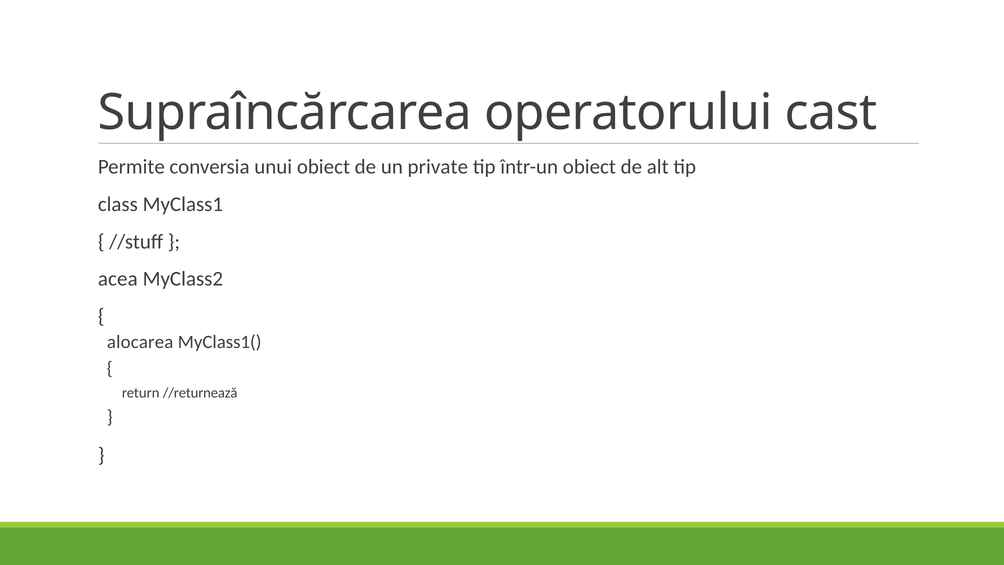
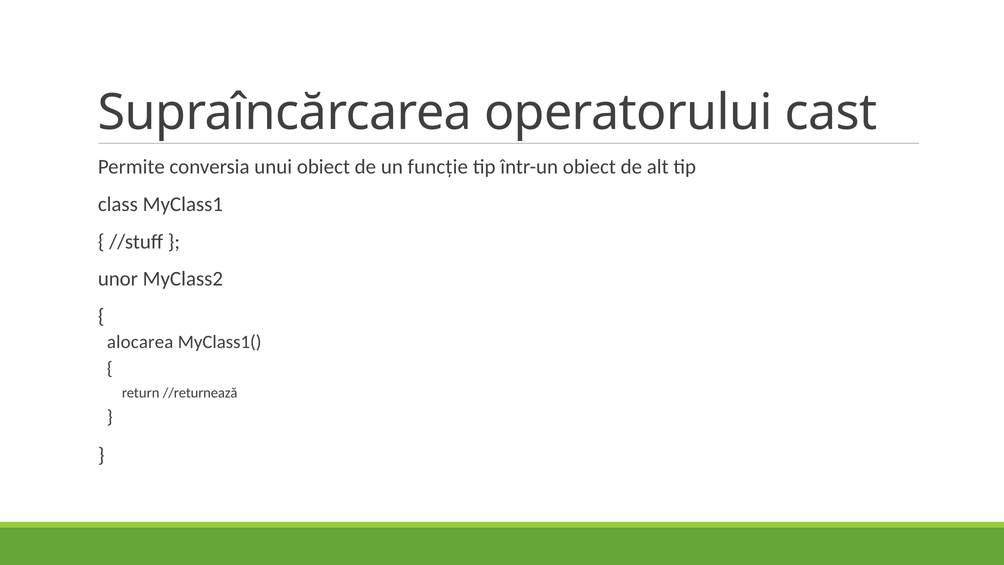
private: private -> funcție
acea: acea -> unor
